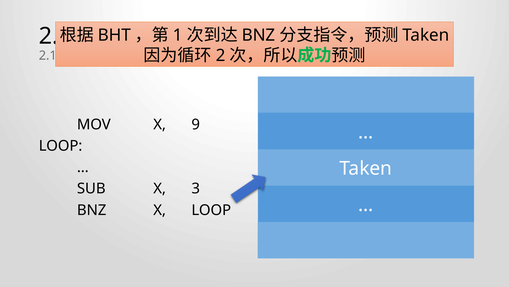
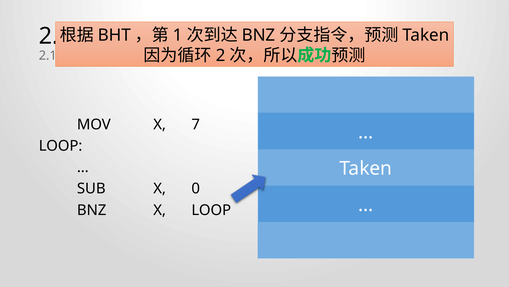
9: 9 -> 7
3: 3 -> 0
